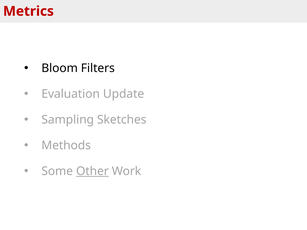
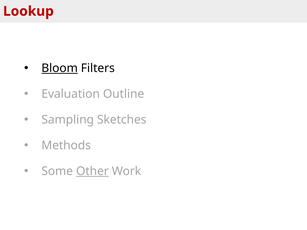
Metrics: Metrics -> Lookup
Bloom underline: none -> present
Update: Update -> Outline
